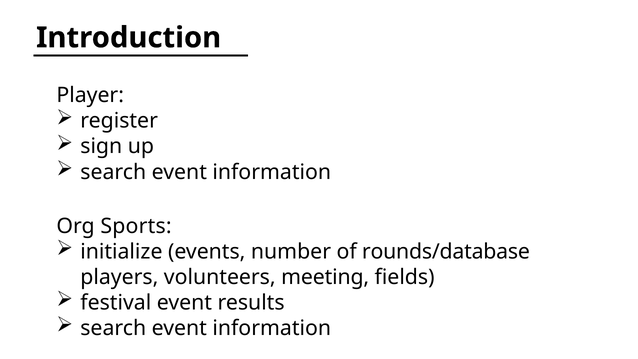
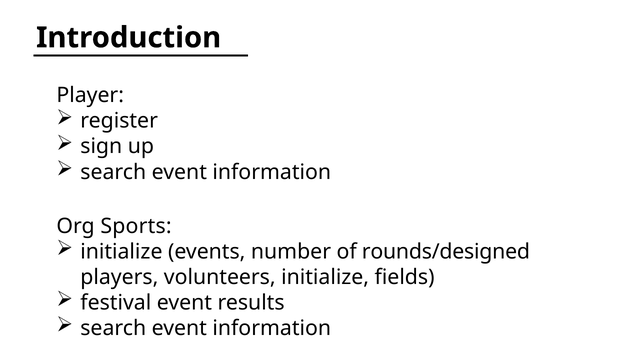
rounds/database: rounds/database -> rounds/designed
volunteers meeting: meeting -> initialize
